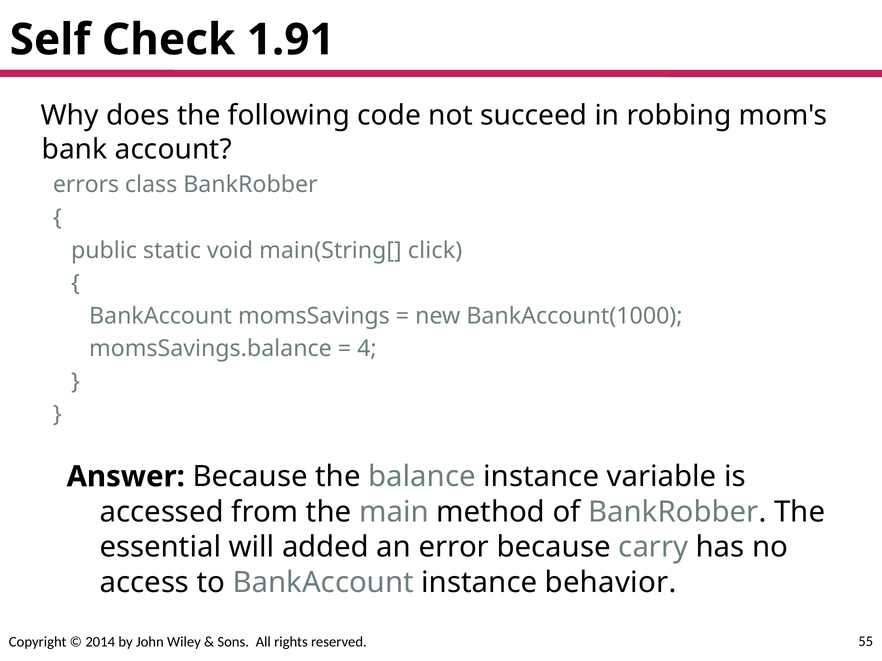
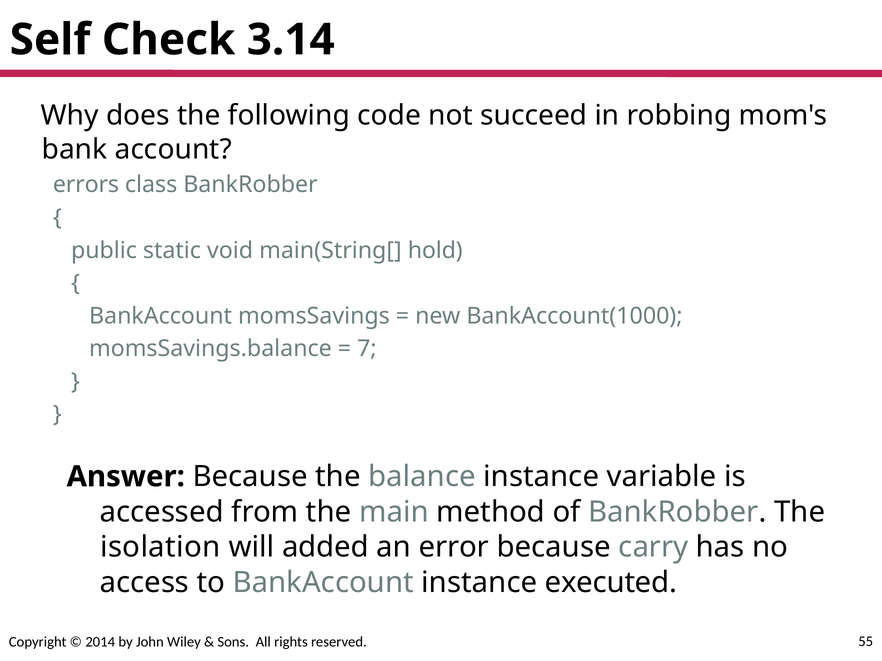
1.91: 1.91 -> 3.14
click: click -> hold
4: 4 -> 7
essential: essential -> isolation
behavior: behavior -> executed
